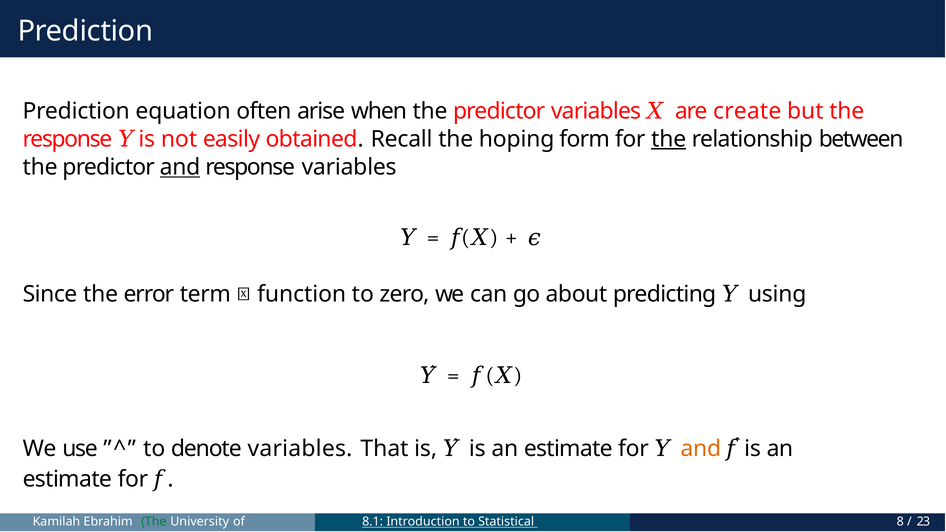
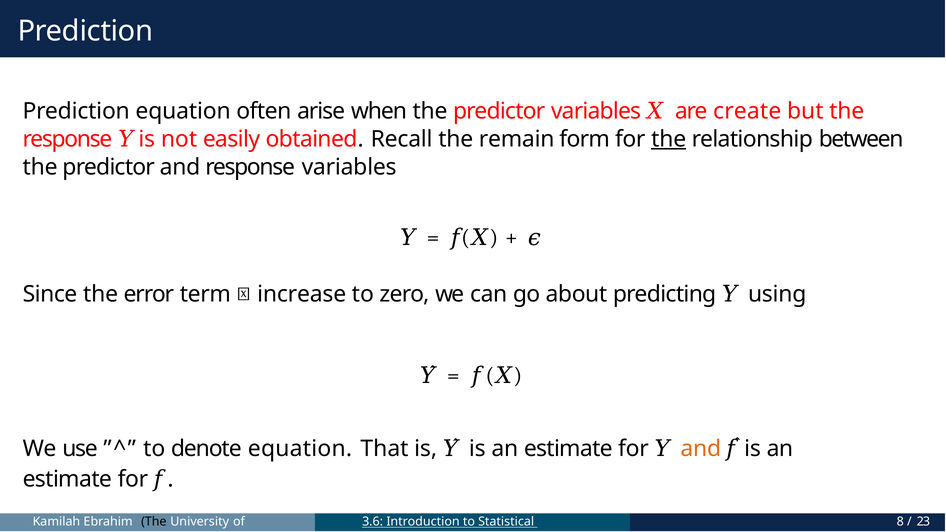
hoping: hoping -> remain
and at (180, 167) underline: present -> none
function: function -> increase
denote variables: variables -> equation
The at (154, 522) colour: green -> black
8.1: 8.1 -> 3.6
